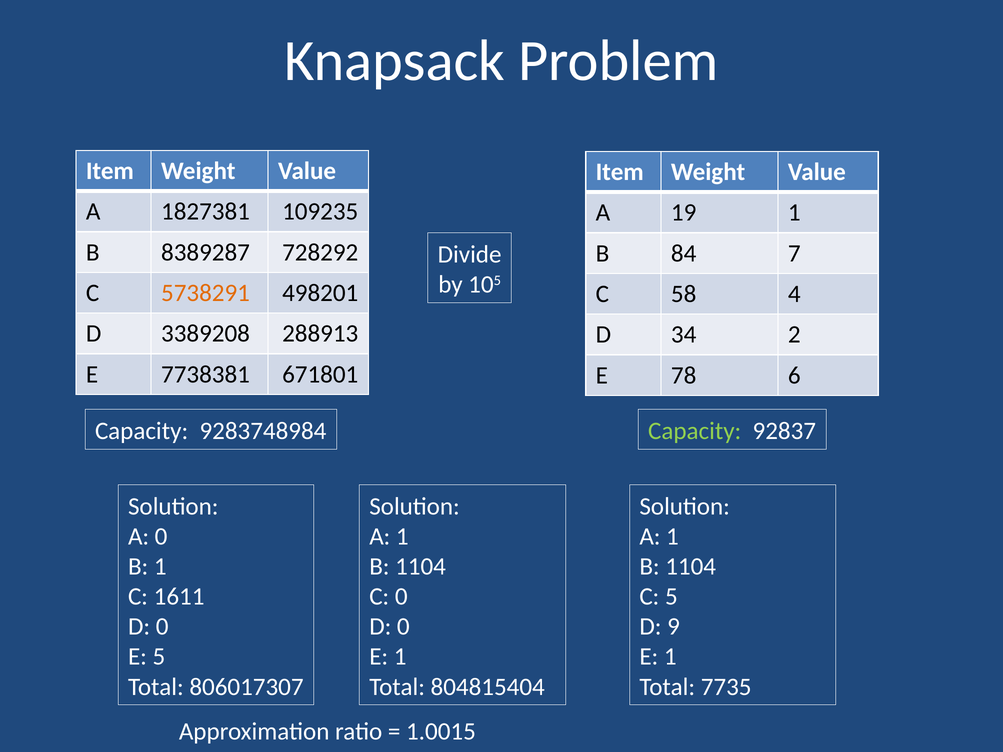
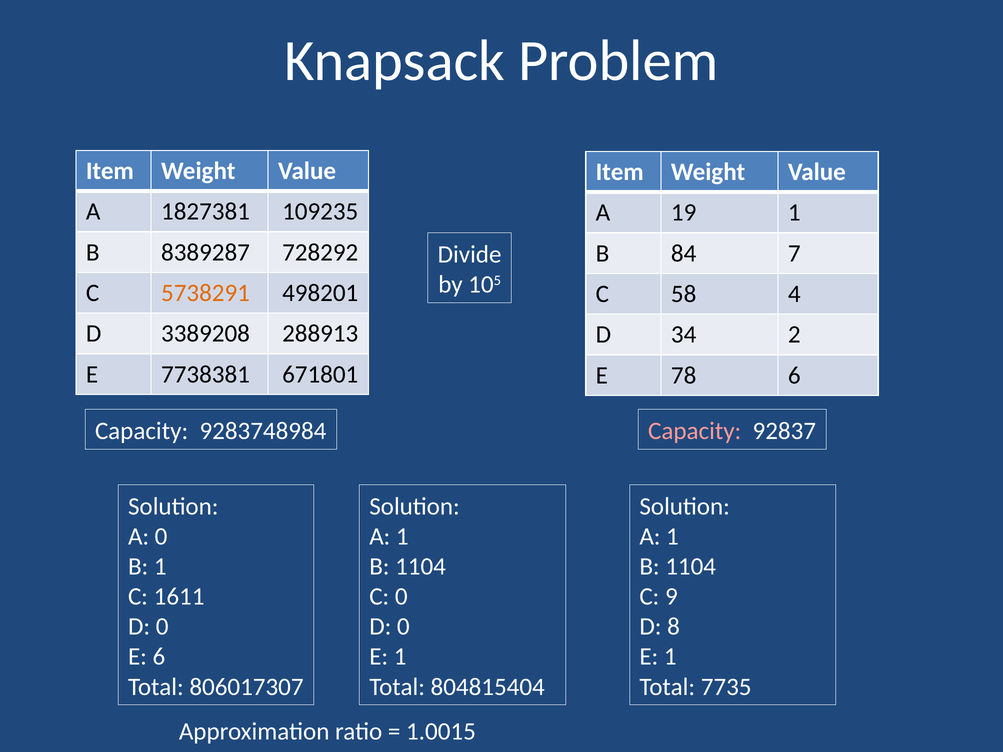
Capacity at (695, 431) colour: light green -> pink
C 5: 5 -> 9
9: 9 -> 8
E 5: 5 -> 6
